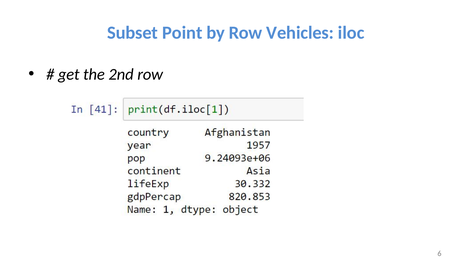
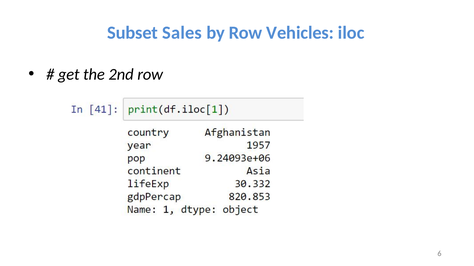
Point: Point -> Sales
